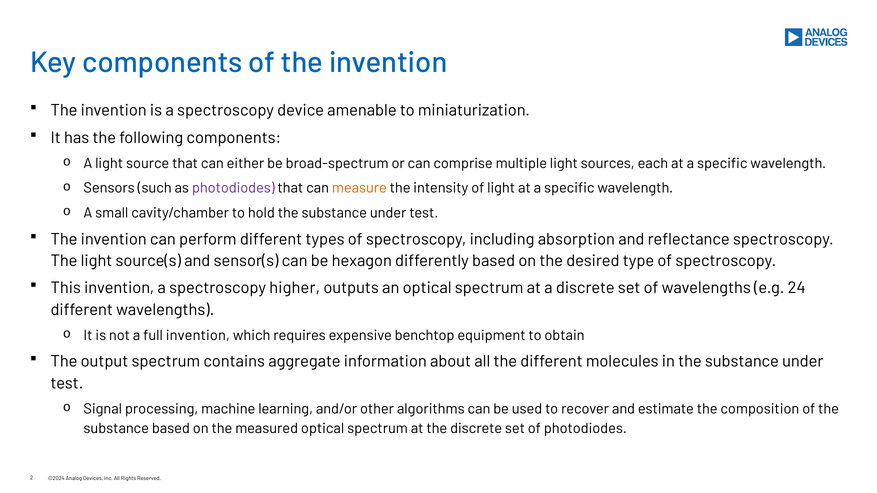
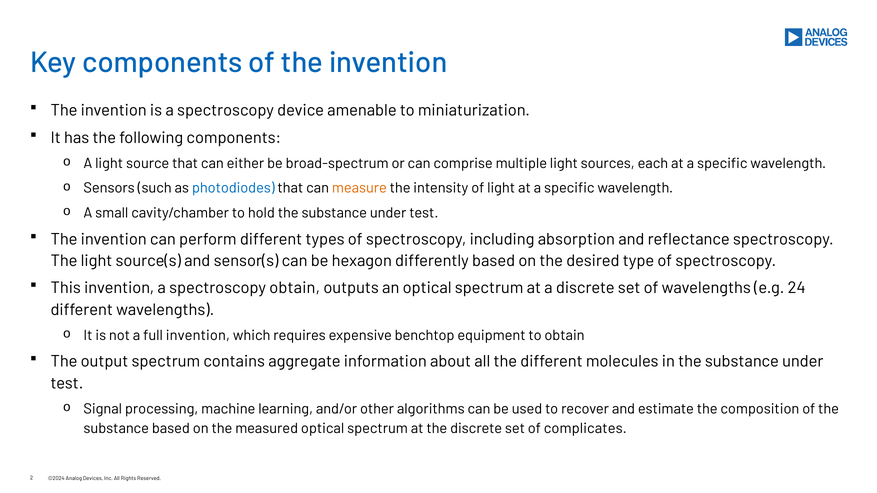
photodiodes at (233, 188) colour: purple -> blue
spectroscopy higher: higher -> obtain
of photodiodes: photodiodes -> complicates
